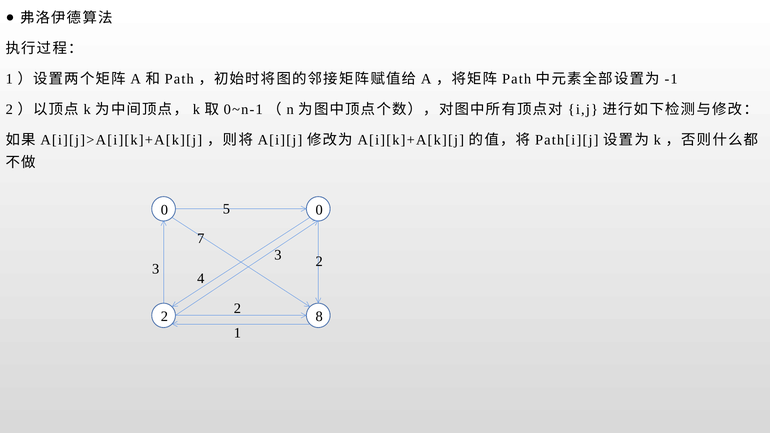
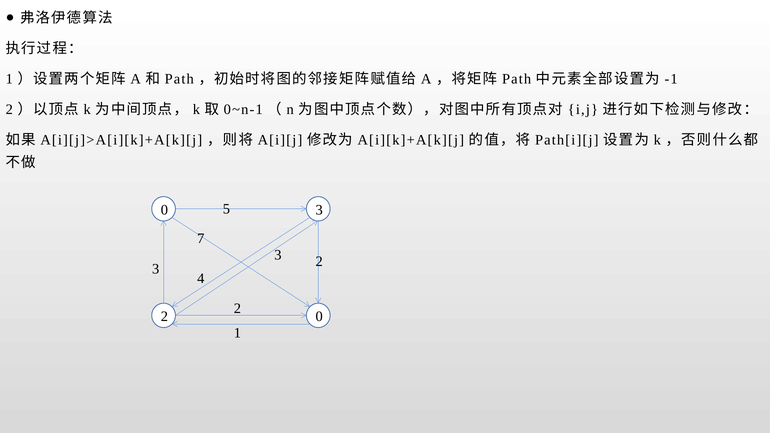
0 0: 0 -> 3
2 8: 8 -> 0
